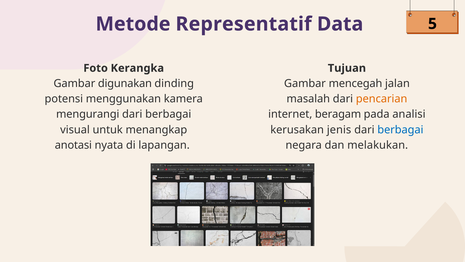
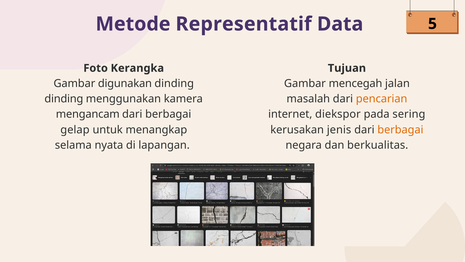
potensi at (64, 99): potensi -> dinding
mengurangi: mengurangi -> mengancam
beragam: beragam -> diekspor
analisi: analisi -> sering
visual: visual -> gelap
berbagai at (400, 130) colour: blue -> orange
anotasi: anotasi -> selama
melakukan: melakukan -> berkualitas
